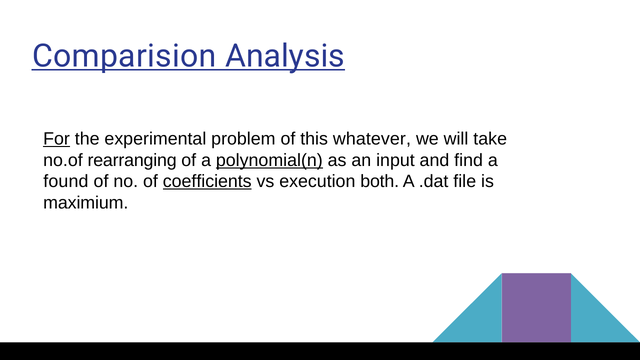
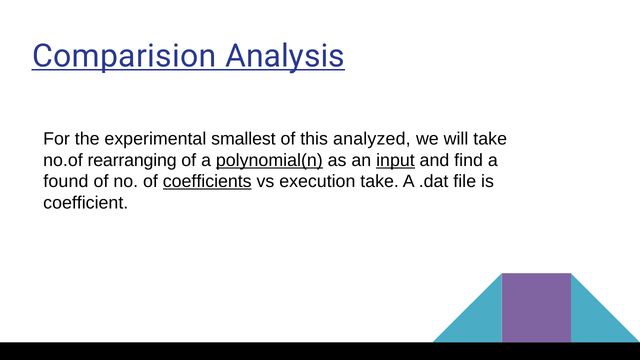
For underline: present -> none
problem: problem -> smallest
whatever: whatever -> analyzed
input underline: none -> present
execution both: both -> take
maximium: maximium -> coefficient
